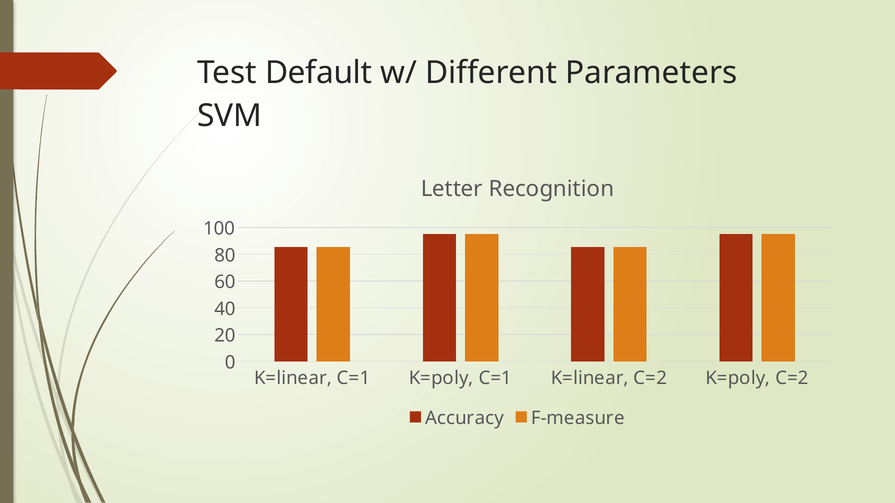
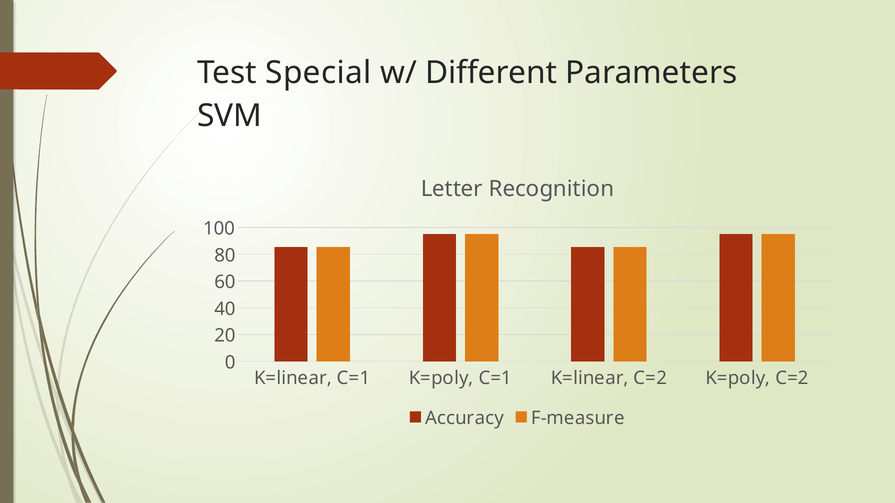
Default: Default -> Special
